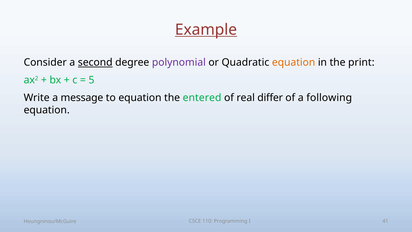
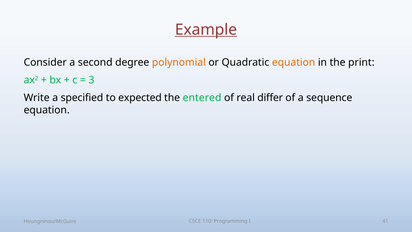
second underline: present -> none
polynomial colour: purple -> orange
5: 5 -> 3
message: message -> specified
to equation: equation -> expected
following: following -> sequence
